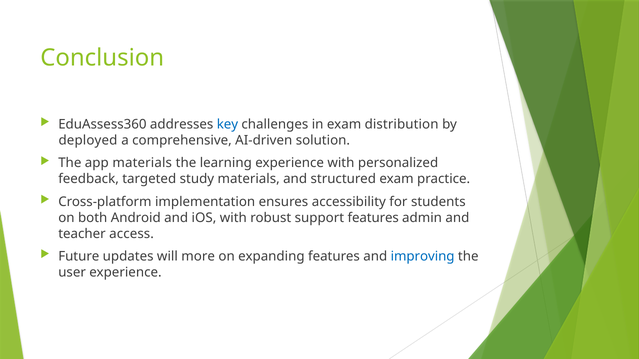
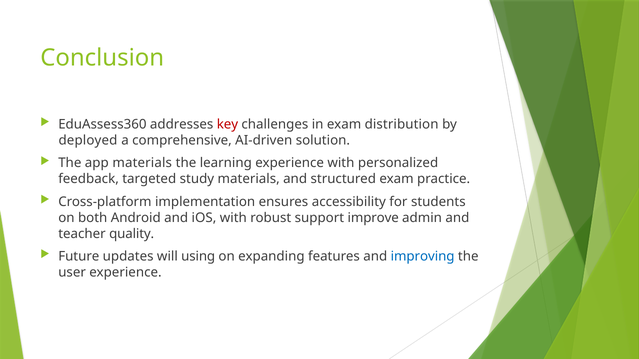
key colour: blue -> red
support features: features -> improve
access: access -> quality
more: more -> using
